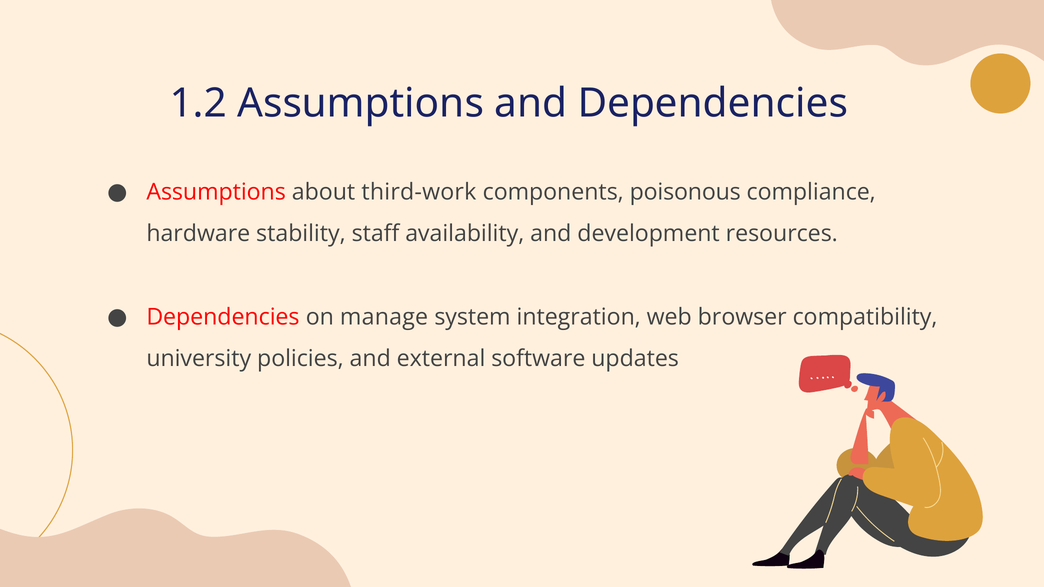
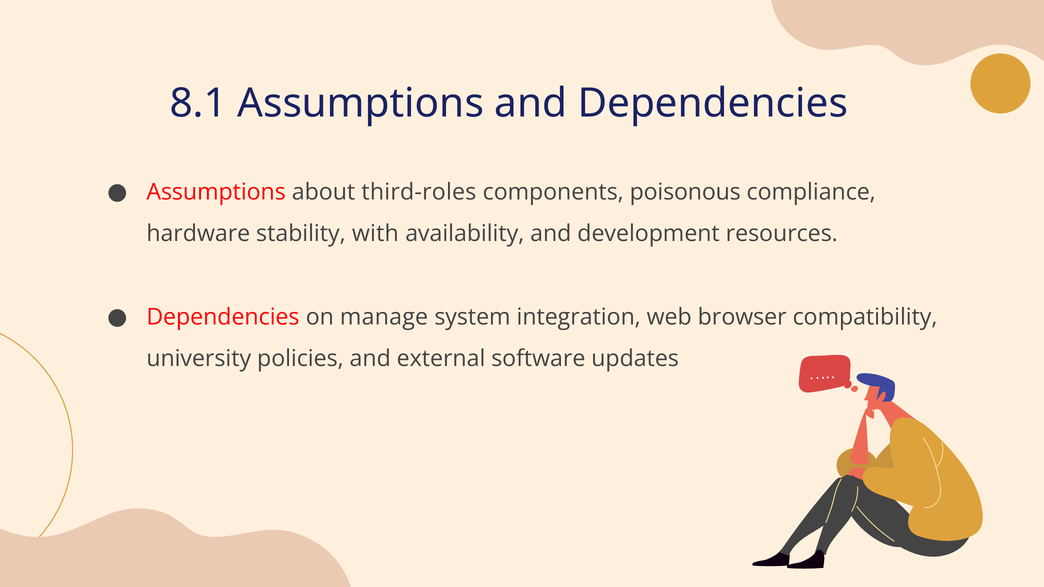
1.2: 1.2 -> 8.1
third-work: third-work -> third-roles
staff: staff -> with
